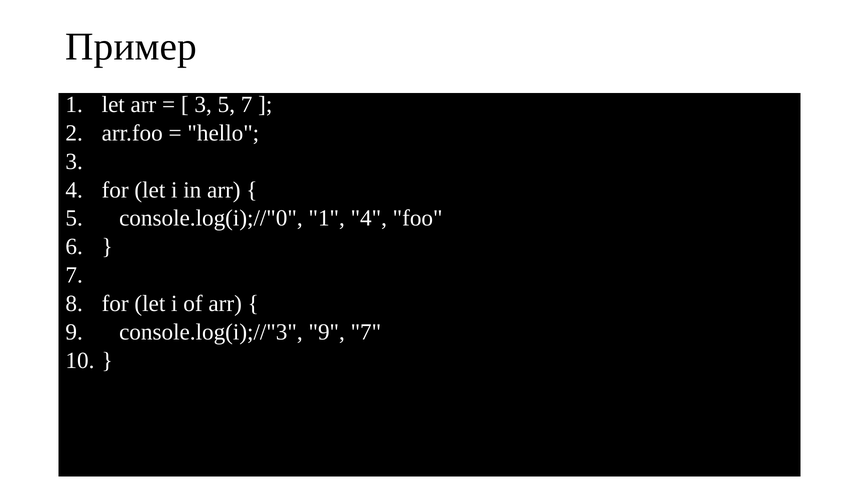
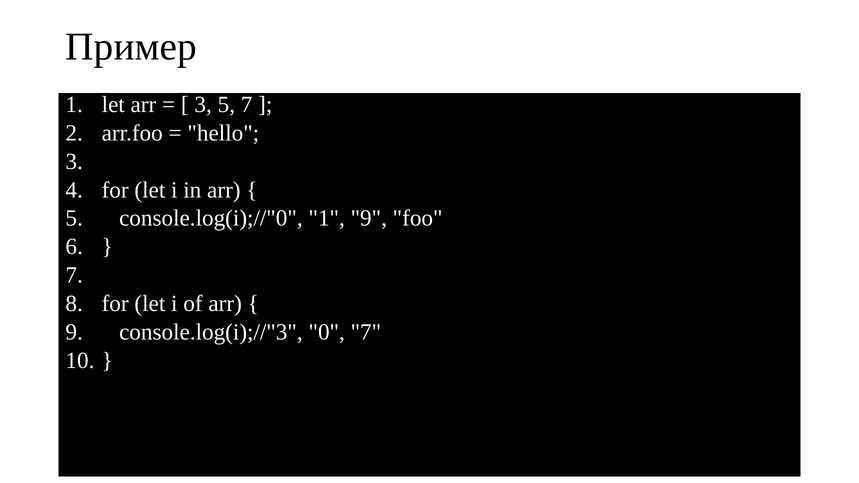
1 4: 4 -> 9
console.log(i);//"3 9: 9 -> 0
